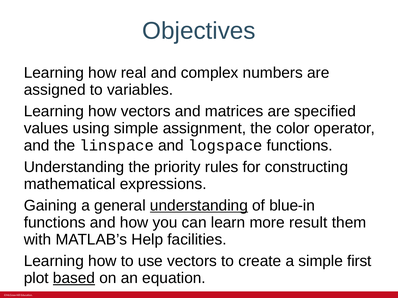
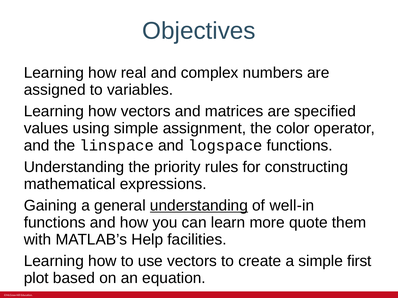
blue-in: blue-in -> well-in
result: result -> quote
based underline: present -> none
